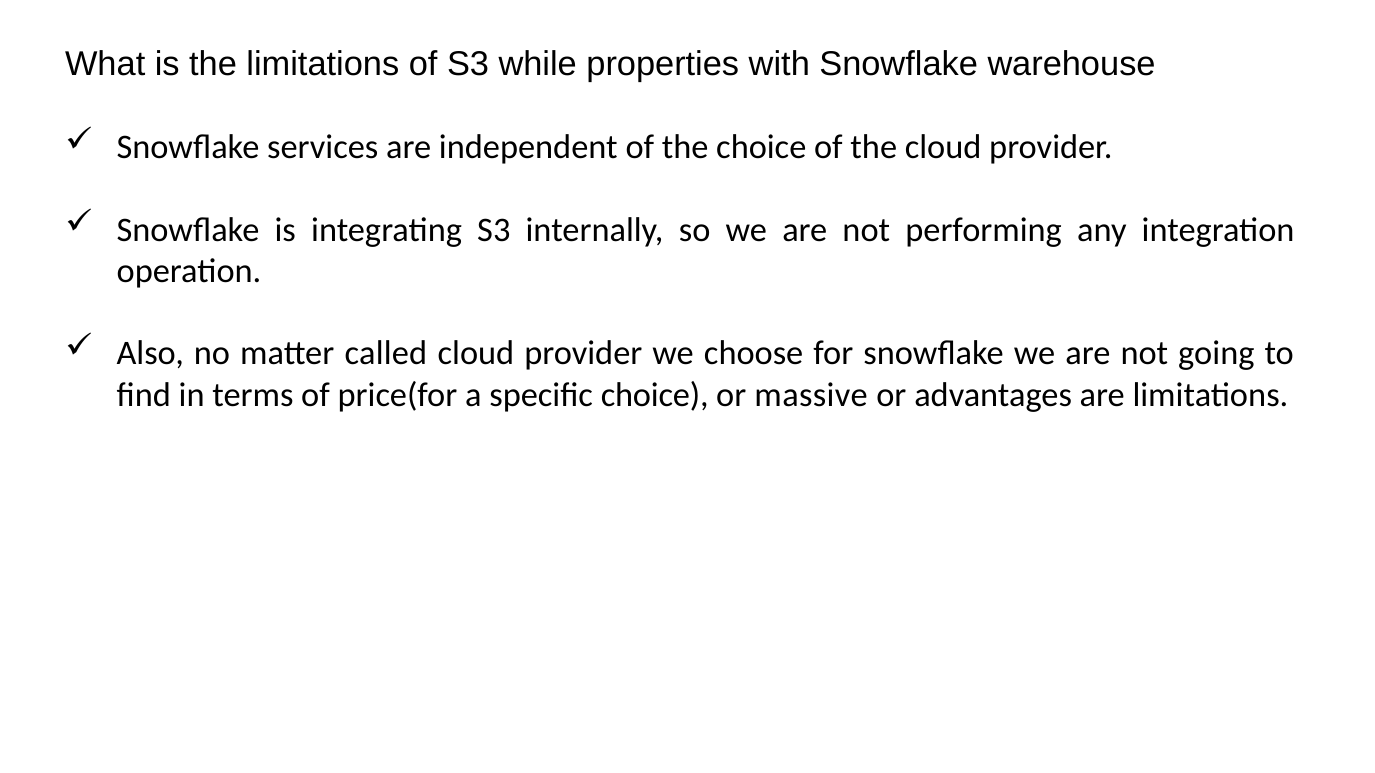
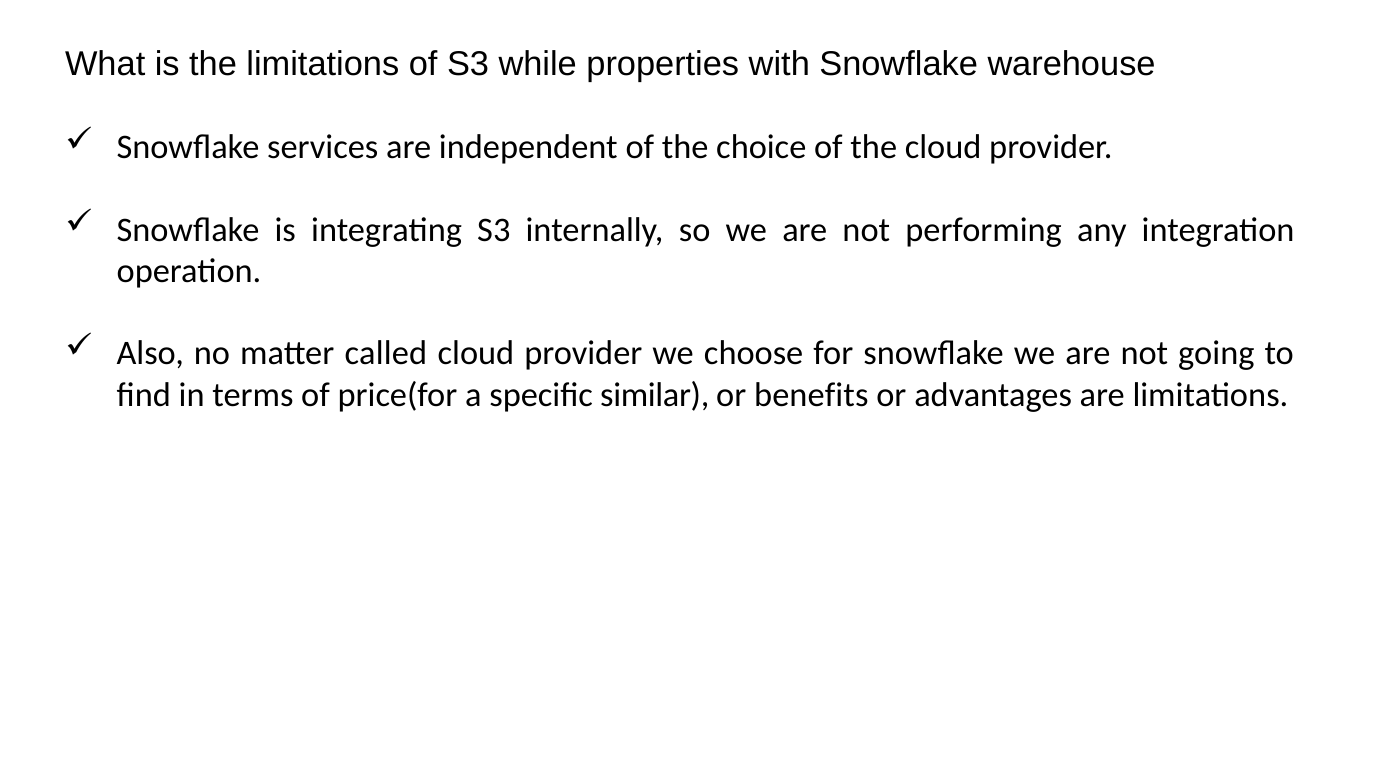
specific choice: choice -> similar
massive: massive -> benefits
